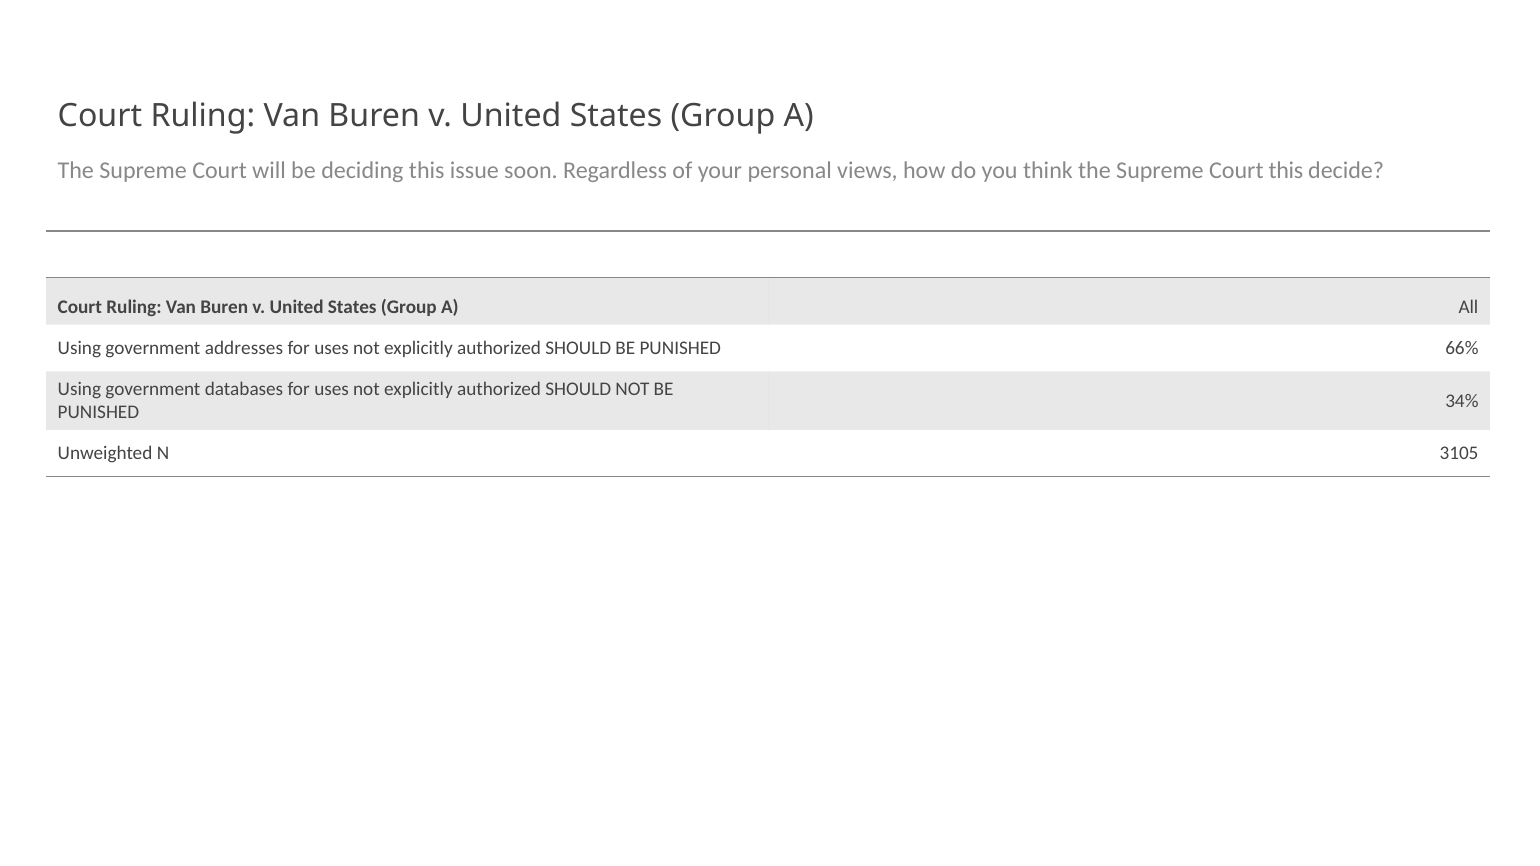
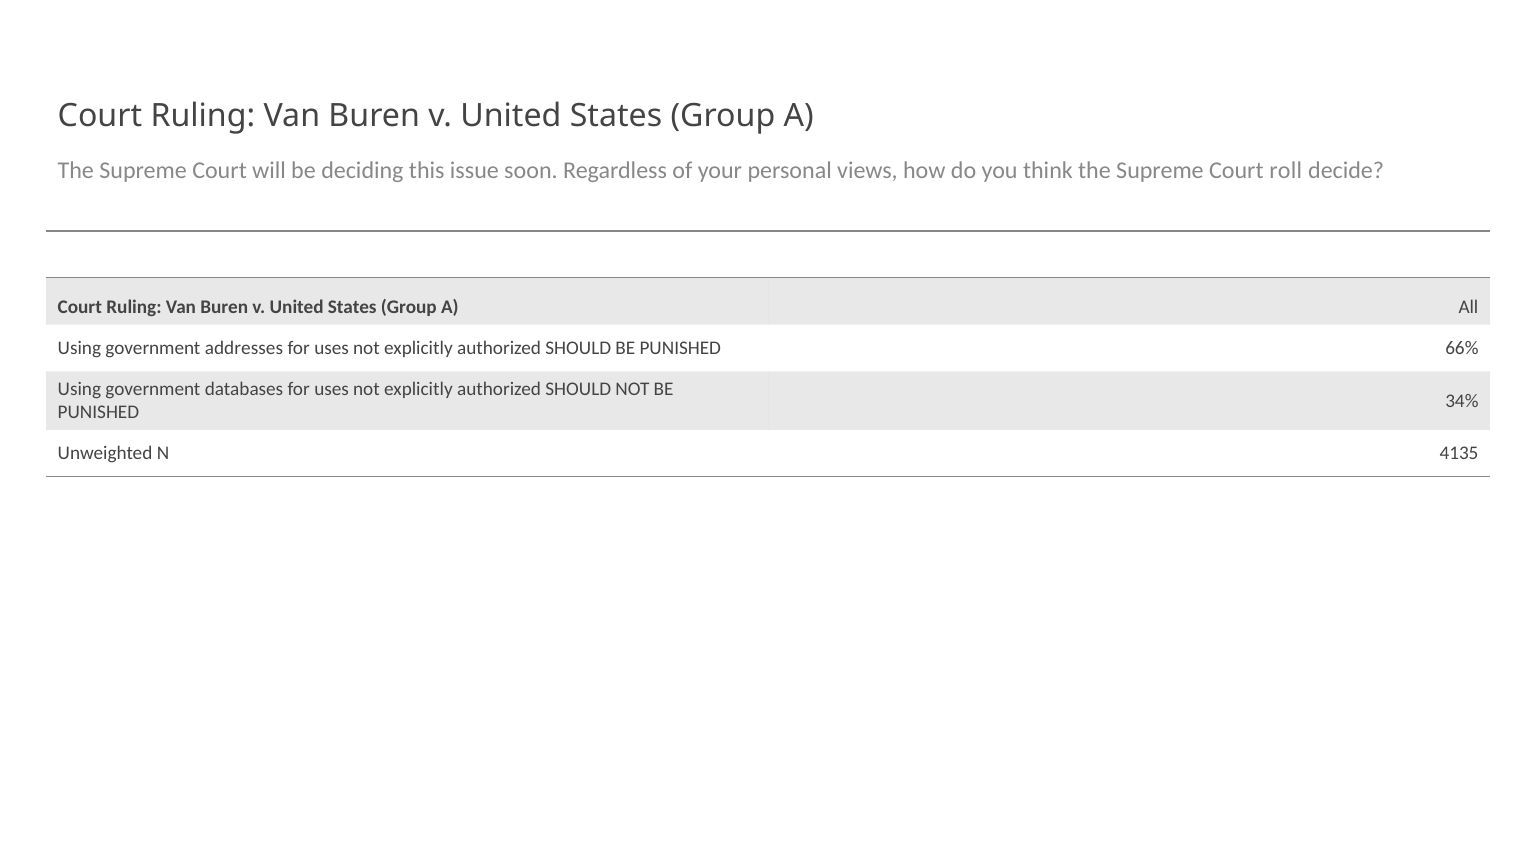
Court this: this -> roll
3105: 3105 -> 4135
